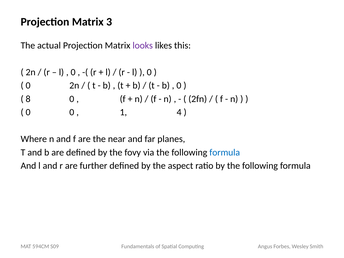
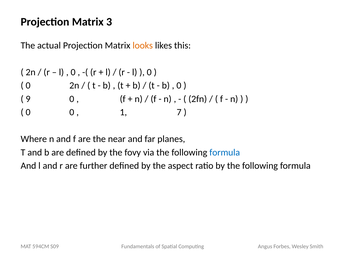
looks colour: purple -> orange
8: 8 -> 9
4: 4 -> 7
